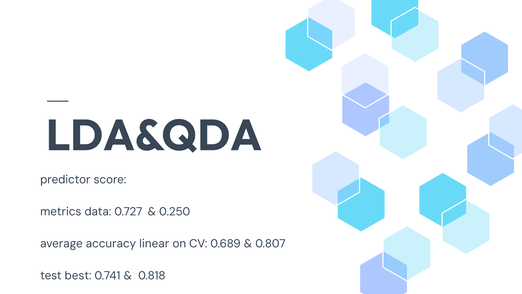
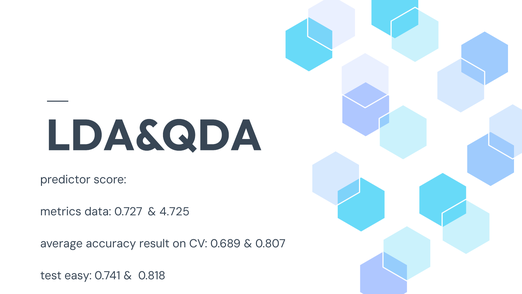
0.250: 0.250 -> 4.725
linear: linear -> result
best: best -> easy
